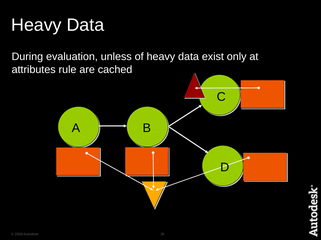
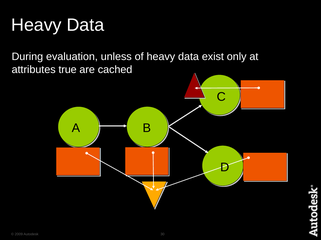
rule: rule -> true
